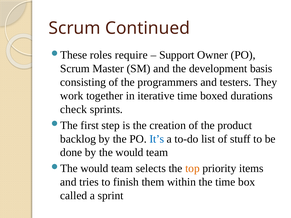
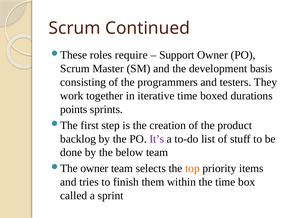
check: check -> points
It’s colour: blue -> purple
the would: would -> below
would at (94, 169): would -> owner
